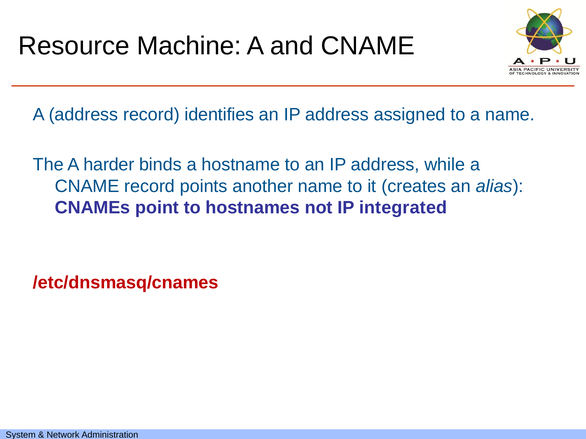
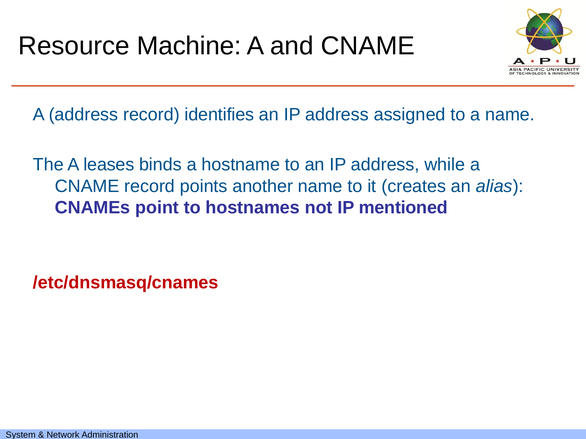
harder: harder -> leases
integrated: integrated -> mentioned
